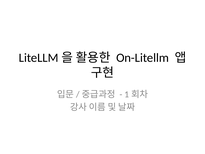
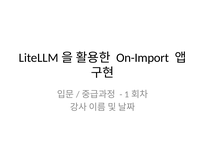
On-Litellm: On-Litellm -> On-Import
